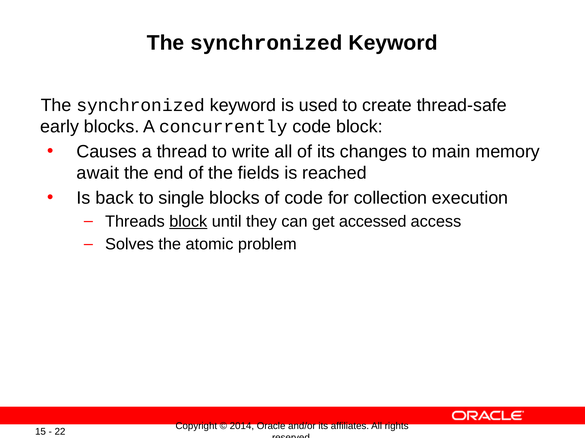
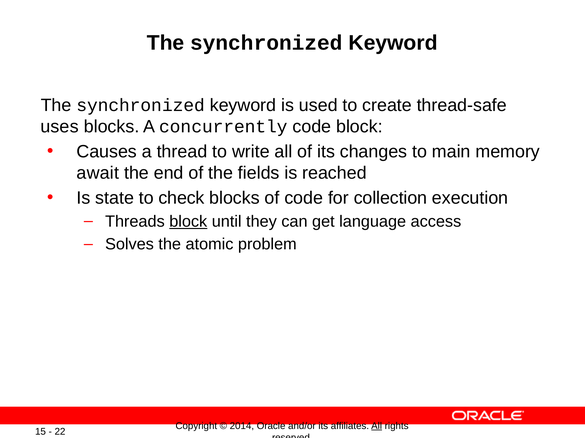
early: early -> uses
back: back -> state
single: single -> check
accessed: accessed -> language
All at (377, 427) underline: none -> present
